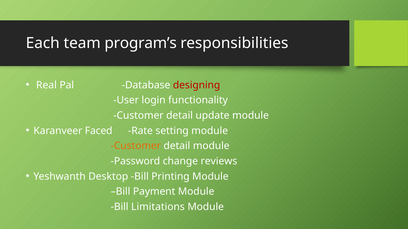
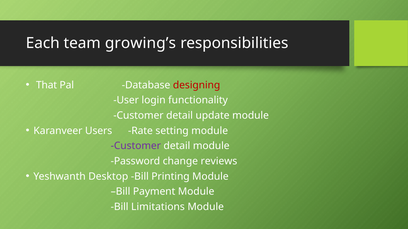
program’s: program’s -> growing’s
Real: Real -> That
Faced: Faced -> Users
Customer at (136, 146) colour: orange -> purple
